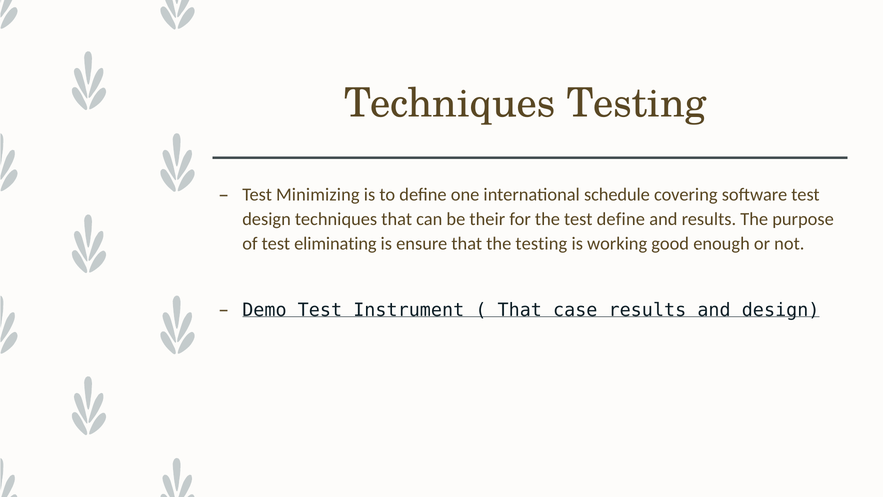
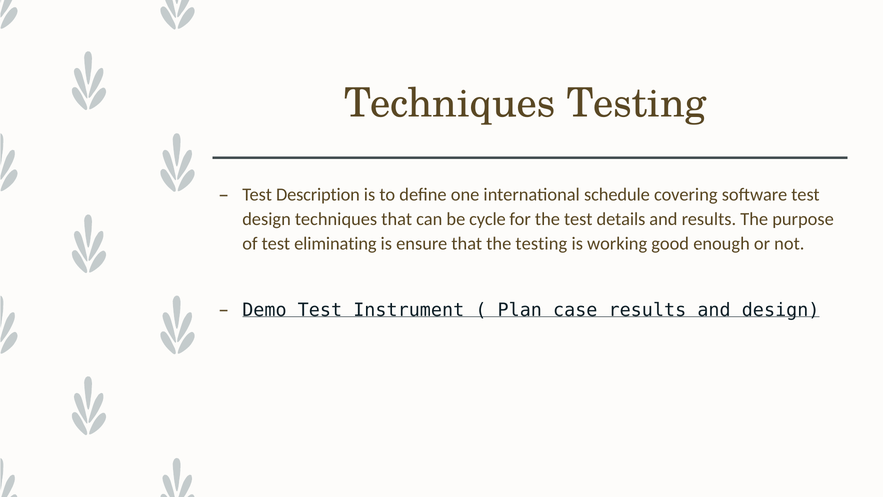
Minimizing: Minimizing -> Description
their: their -> cycle
test define: define -> details
That at (520, 310): That -> Plan
